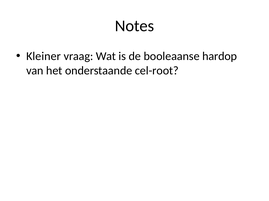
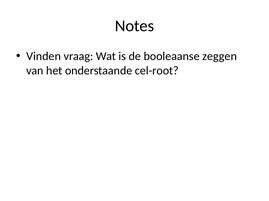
Kleiner: Kleiner -> Vinden
hardop: hardop -> zeggen
